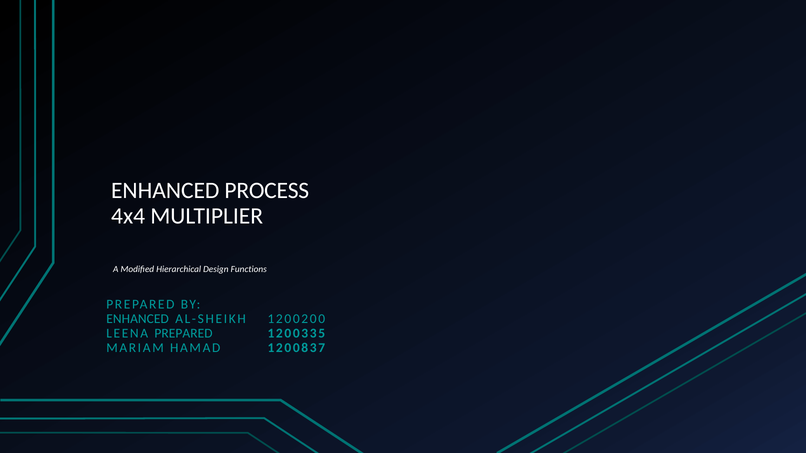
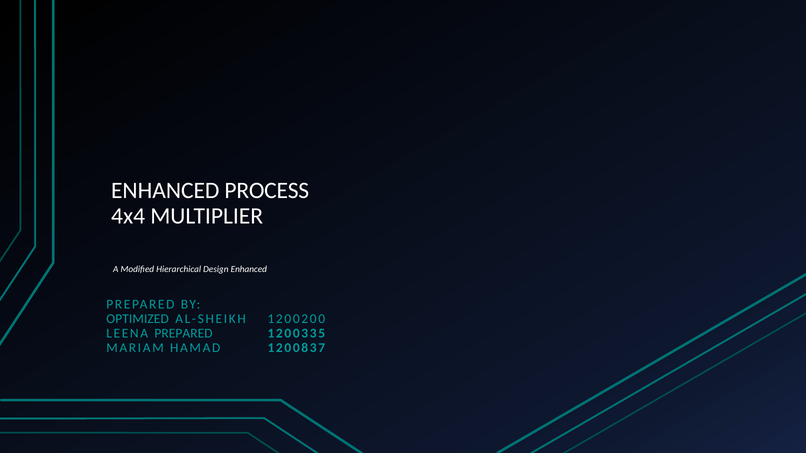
Design Functions: Functions -> Enhanced
ENHANCED at (138, 319): ENHANCED -> OPTIMIZED
